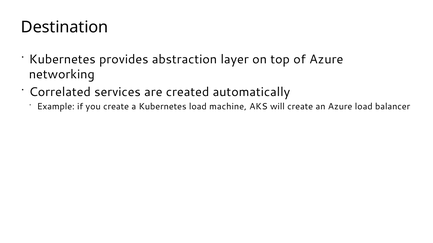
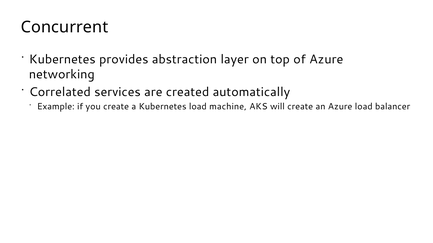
Destination: Destination -> Concurrent
